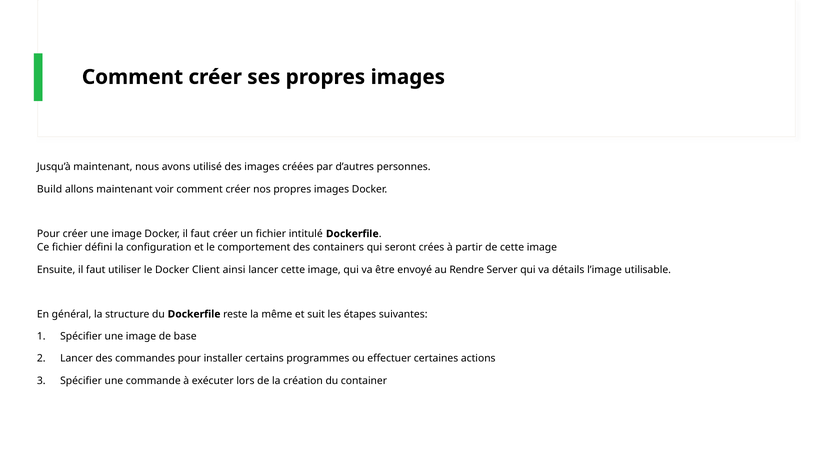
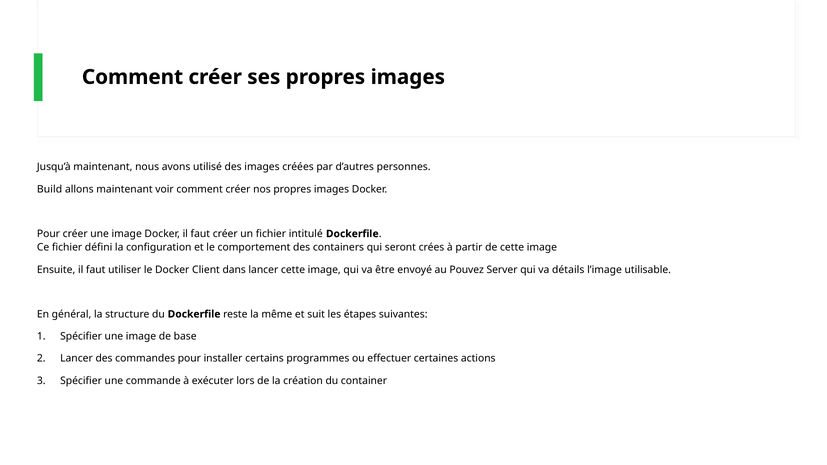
ainsi: ainsi -> dans
Rendre: Rendre -> Pouvez
